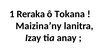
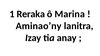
Tokana: Tokana -> Marina
Maizina’ny: Maizina’ny -> Aminao’ny
